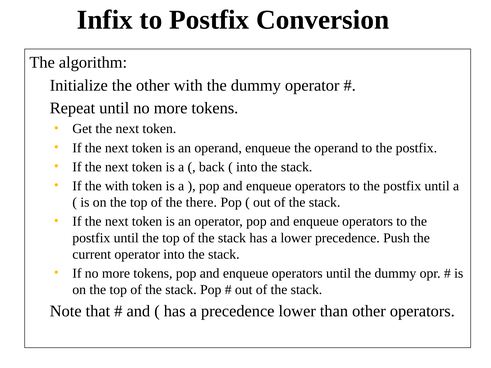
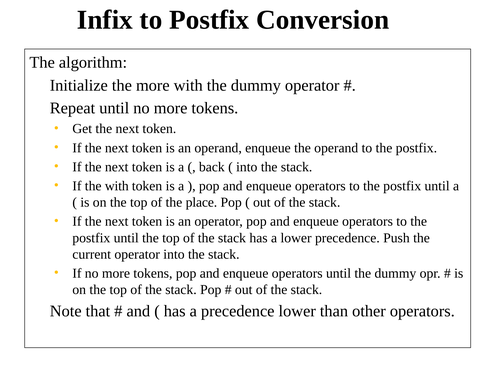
the other: other -> more
there: there -> place
